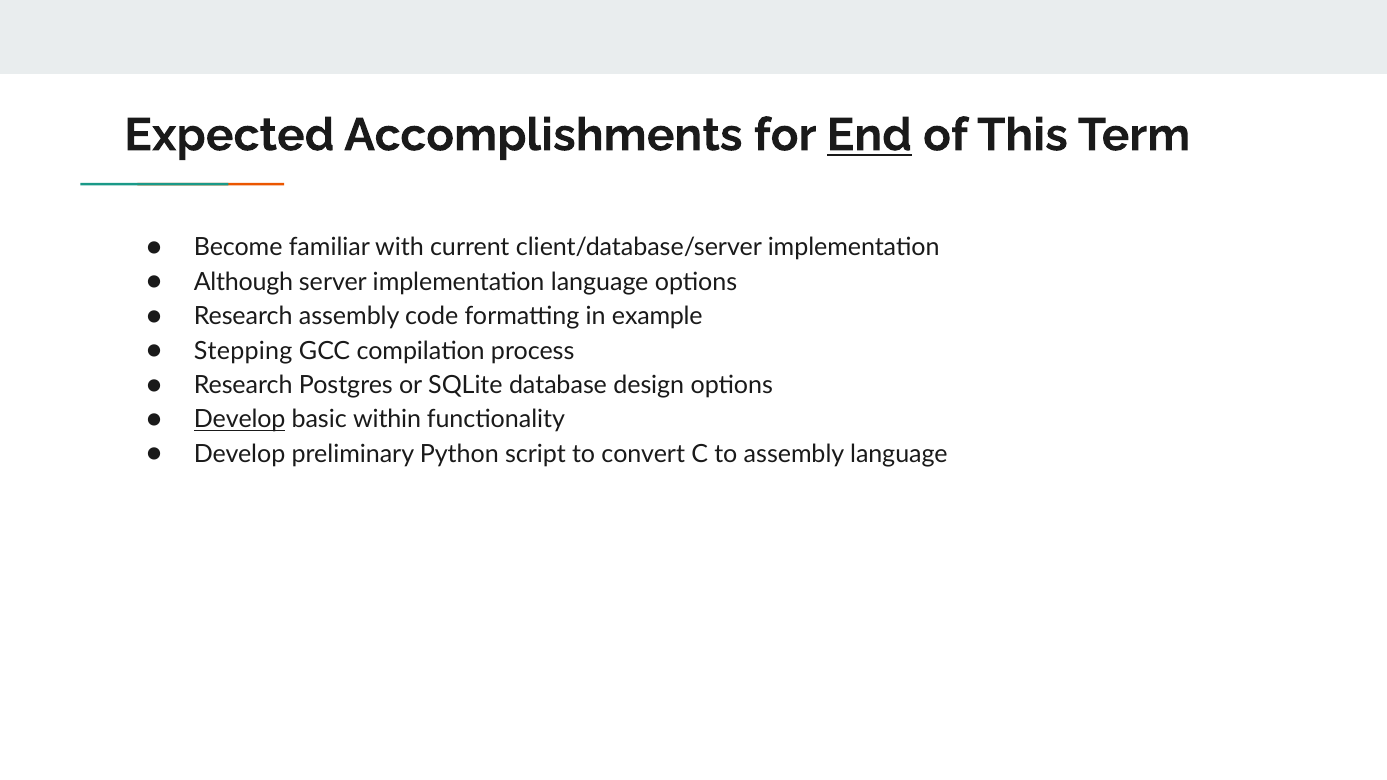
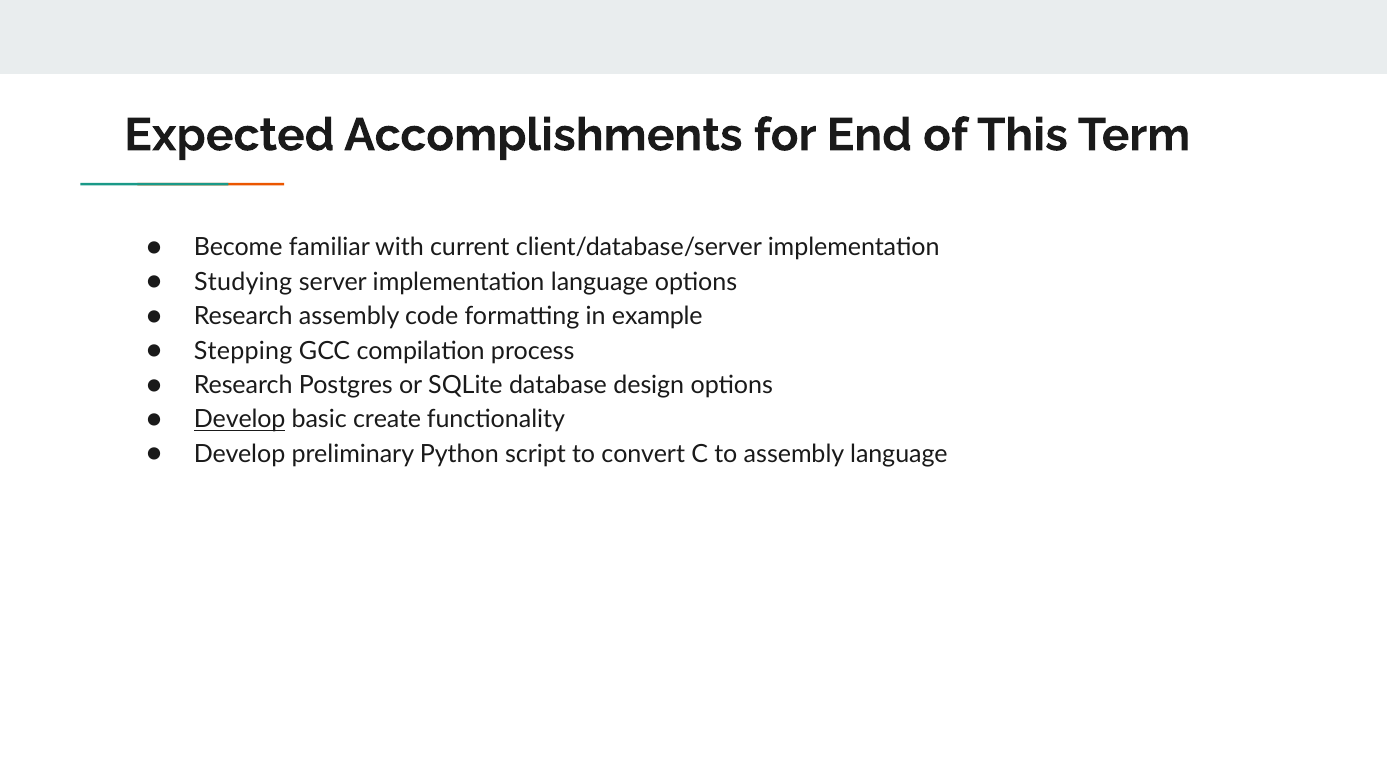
End underline: present -> none
Although: Although -> Studying
within: within -> create
